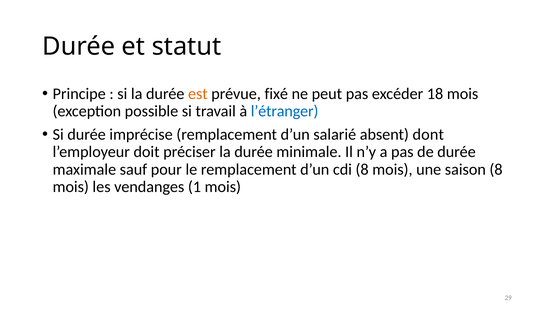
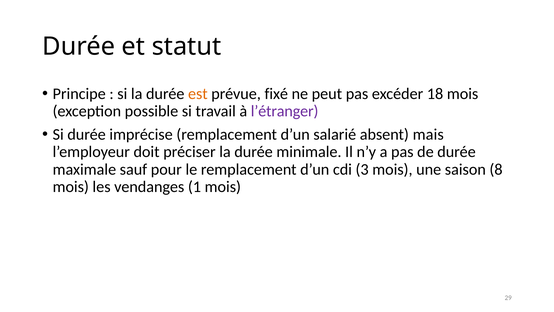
l’étranger colour: blue -> purple
dont: dont -> mais
cdi 8: 8 -> 3
